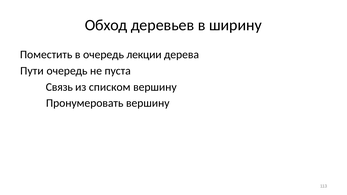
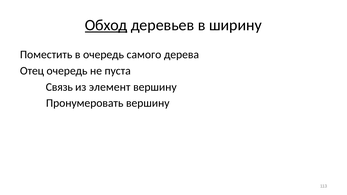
Обход at (106, 25) underline: none -> present
лекции: лекции -> самого
Пути: Пути -> Отец
списком: списком -> элемент
